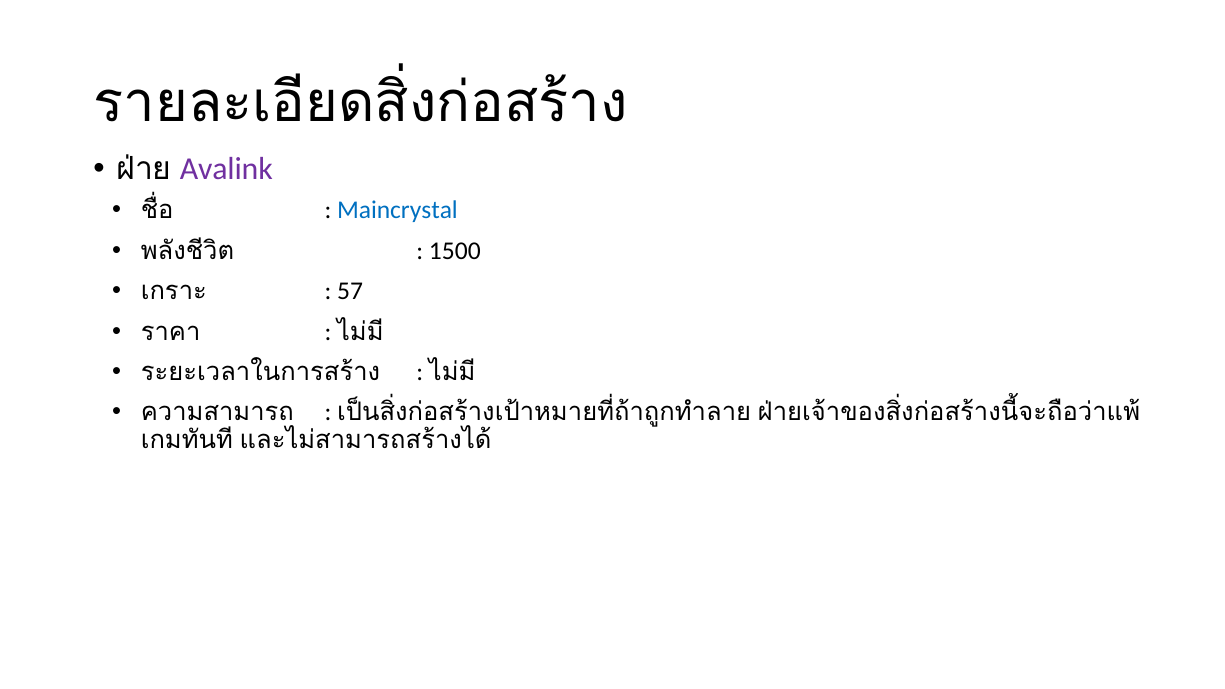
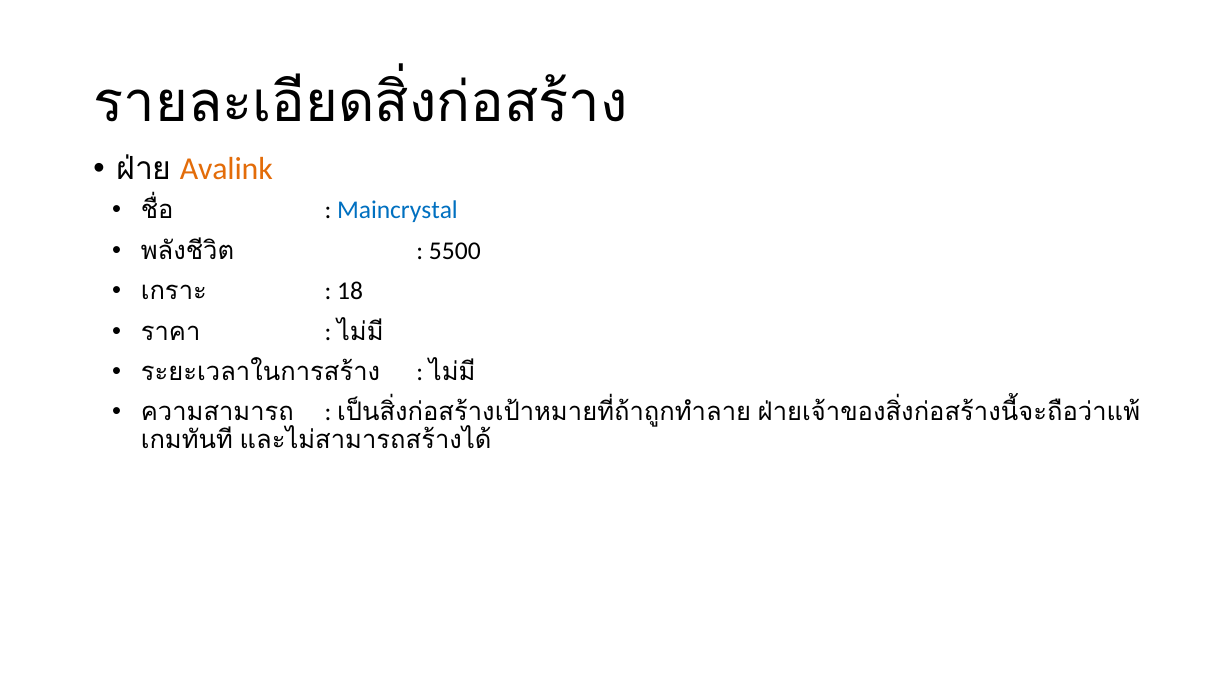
Avalink colour: purple -> orange
1500: 1500 -> 5500
57: 57 -> 18
